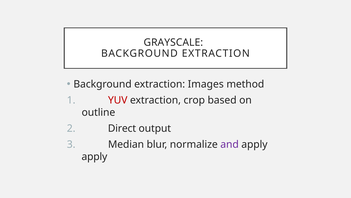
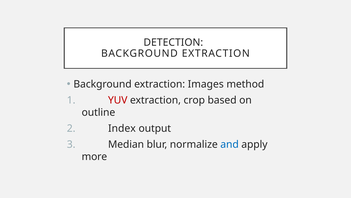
GRAYSCALE: GRAYSCALE -> DETECTION
Direct: Direct -> Index
and colour: purple -> blue
apply at (94, 156): apply -> more
